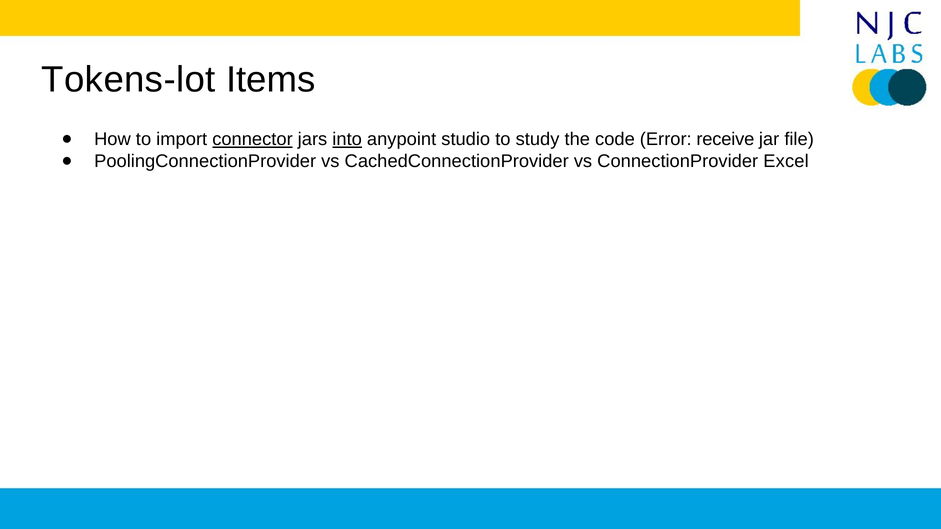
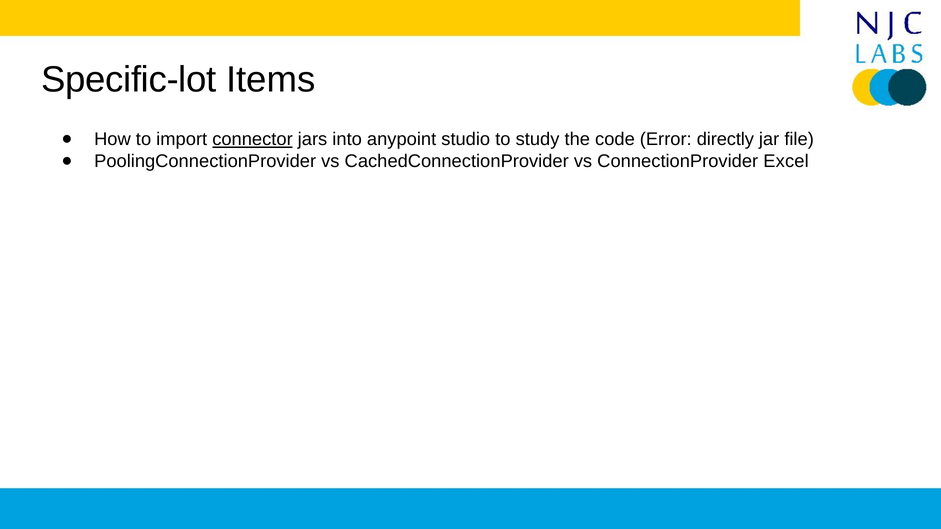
Tokens-lot: Tokens-lot -> Specific-lot
into underline: present -> none
receive: receive -> directly
